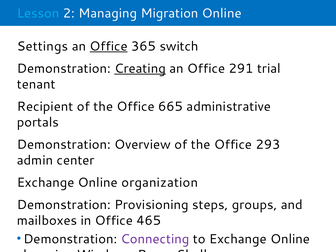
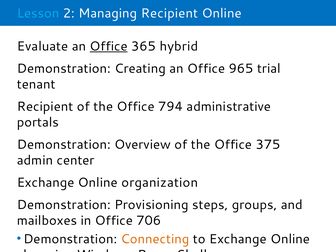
Managing Migration: Migration -> Recipient
Settings: Settings -> Evaluate
switch: switch -> hybrid
Creating underline: present -> none
291: 291 -> 965
665: 665 -> 794
293: 293 -> 375
465: 465 -> 706
Connecting colour: purple -> orange
